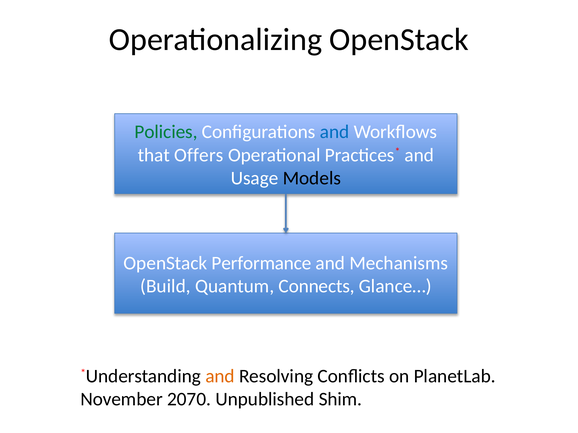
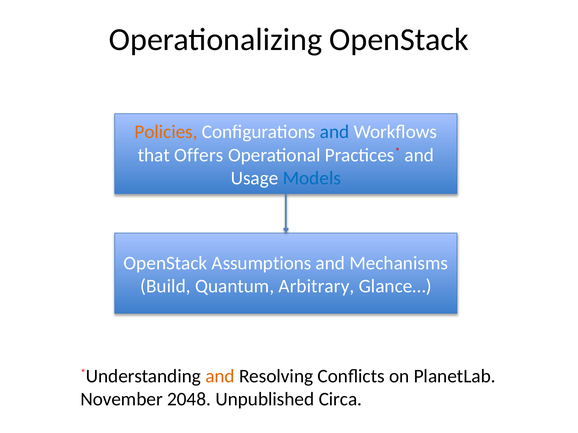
Policies colour: green -> orange
Models colour: black -> blue
Performance: Performance -> Assumptions
Connects: Connects -> Arbitrary
2070: 2070 -> 2048
Shim: Shim -> Circa
